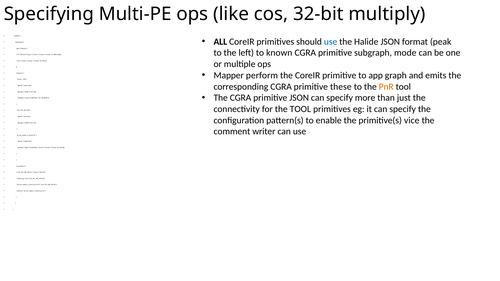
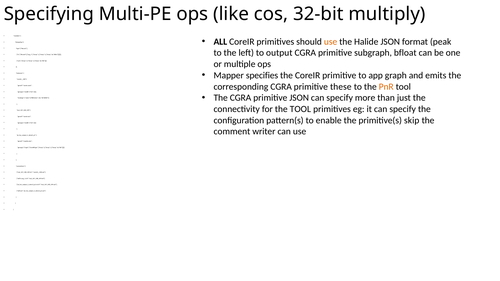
use at (331, 42) colour: blue -> orange
known: known -> output
mode: mode -> bfloat
perform: perform -> specifies
vice: vice -> skip
